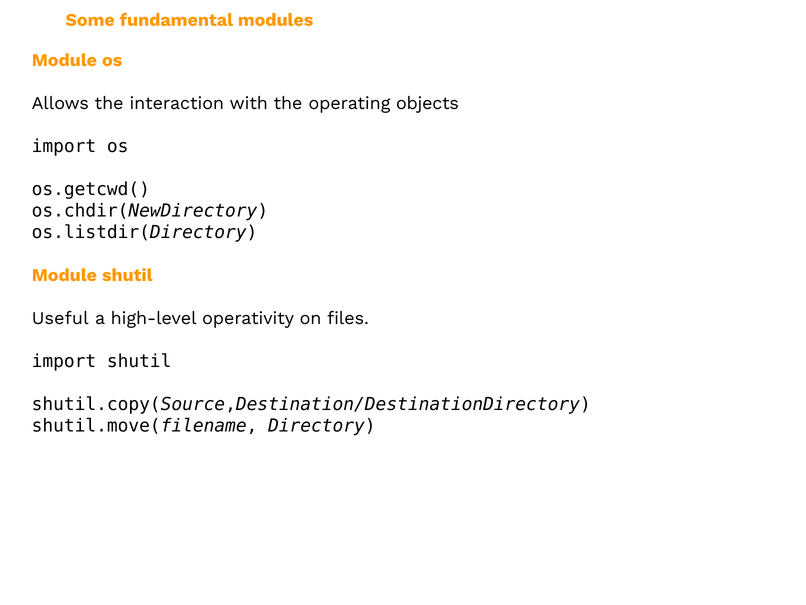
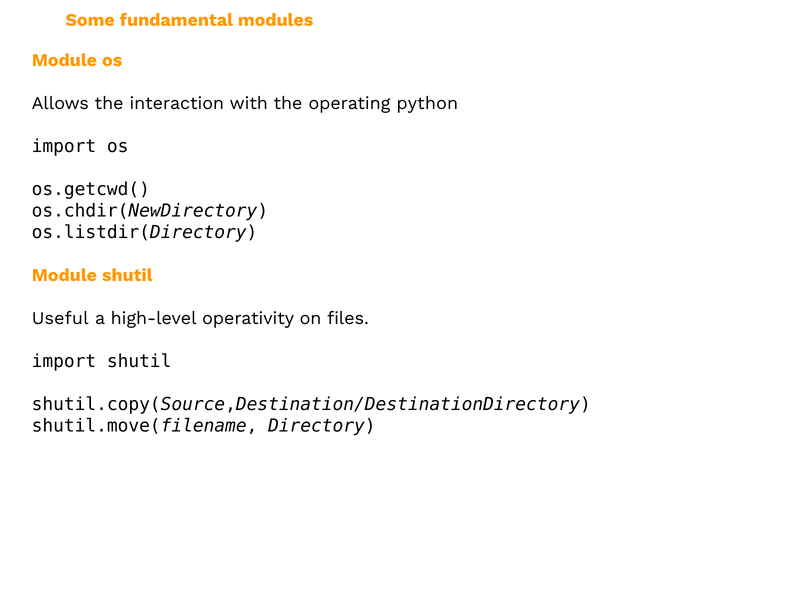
objects: objects -> python
